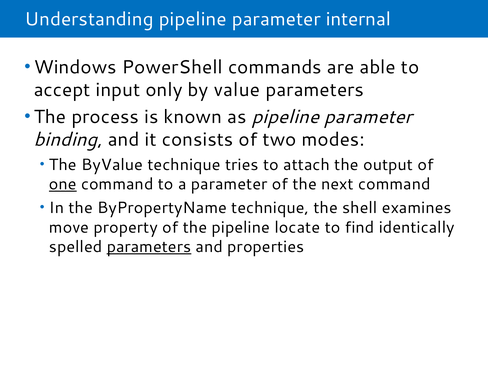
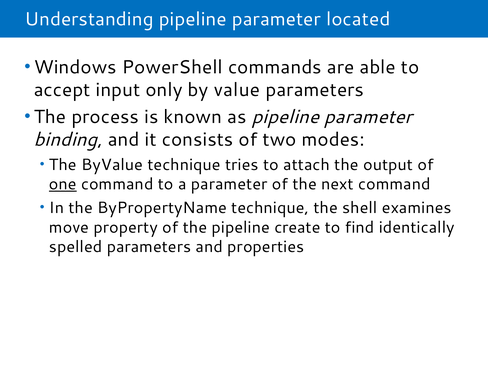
internal: internal -> located
locate: locate -> create
parameters at (149, 247) underline: present -> none
